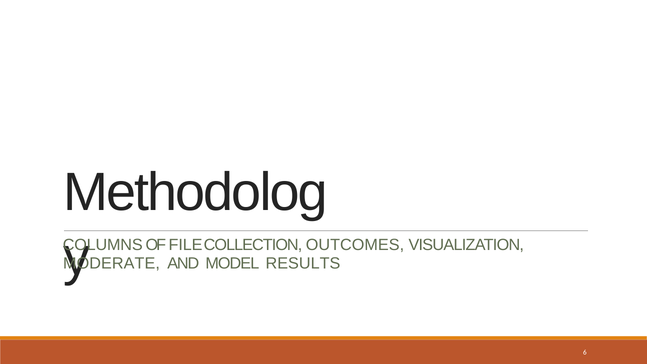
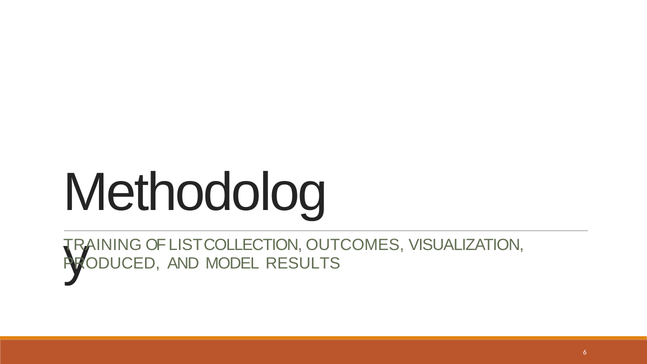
COLUMNS: COLUMNS -> TRAINING
FILE: FILE -> LIST
MODERATE: MODERATE -> PRODUCED
